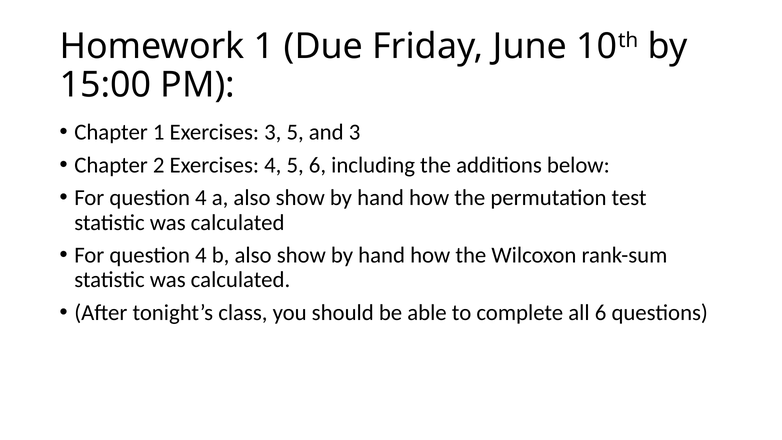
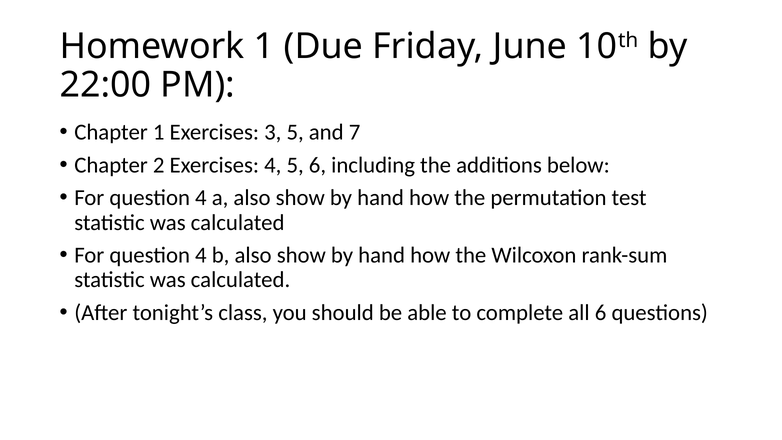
15:00: 15:00 -> 22:00
and 3: 3 -> 7
